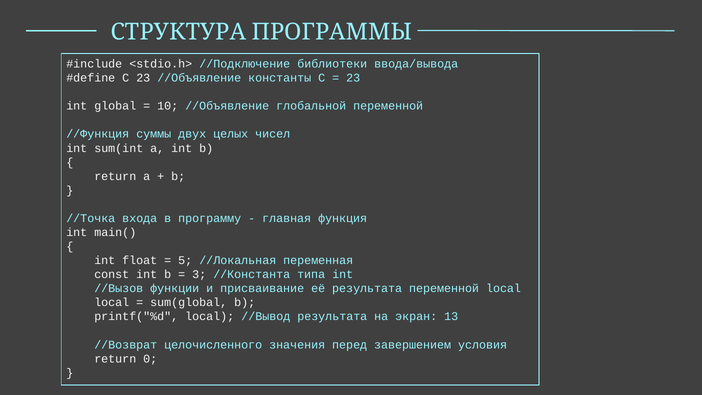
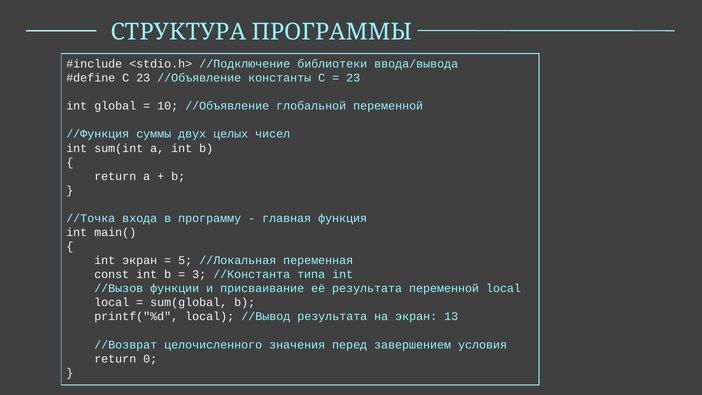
int float: float -> экран
